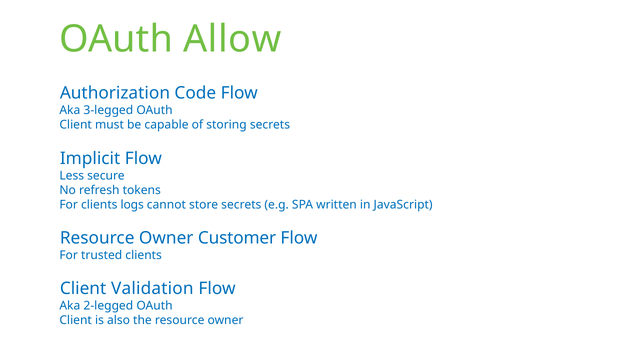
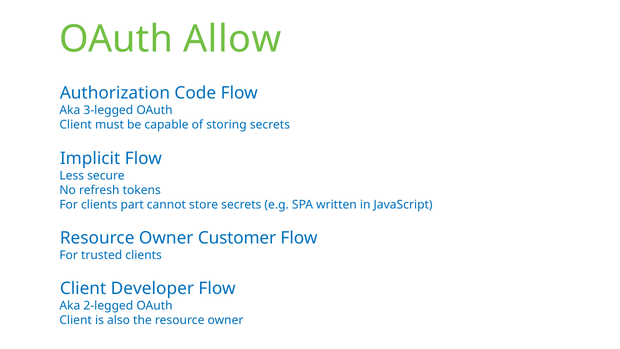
logs: logs -> part
Validation: Validation -> Developer
